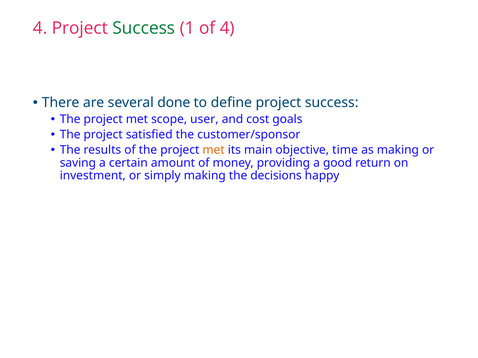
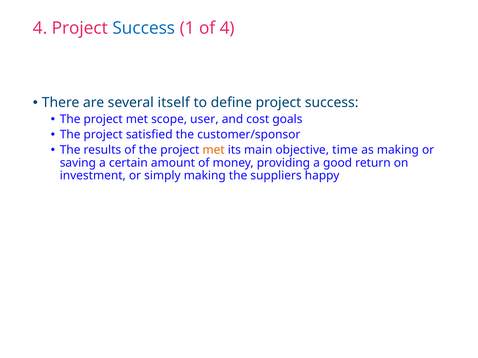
Success at (144, 28) colour: green -> blue
done: done -> itself
decisions: decisions -> suppliers
